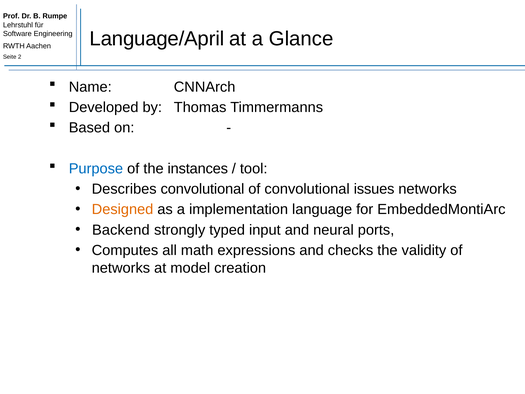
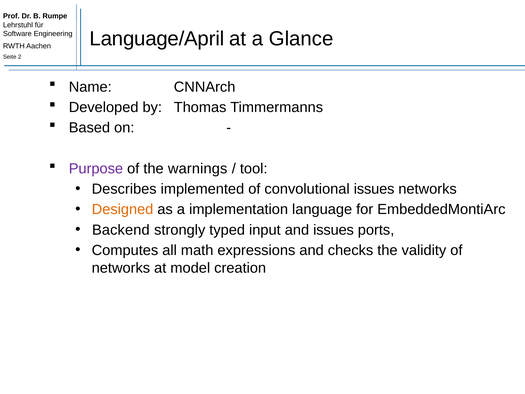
Purpose colour: blue -> purple
instances: instances -> warnings
Describes convolutional: convolutional -> implemented
and neural: neural -> issues
